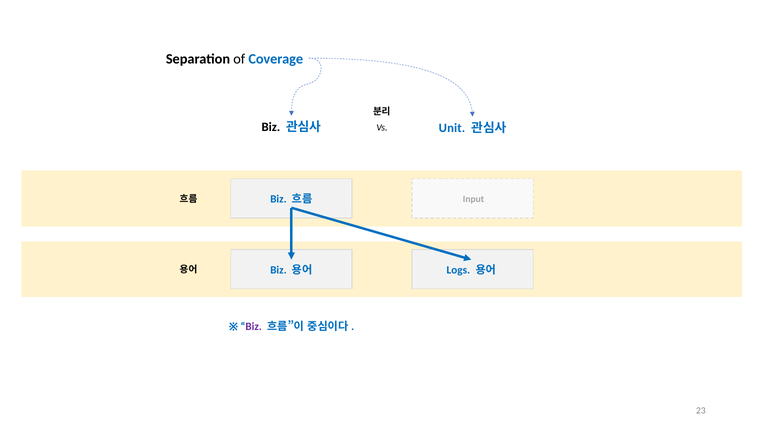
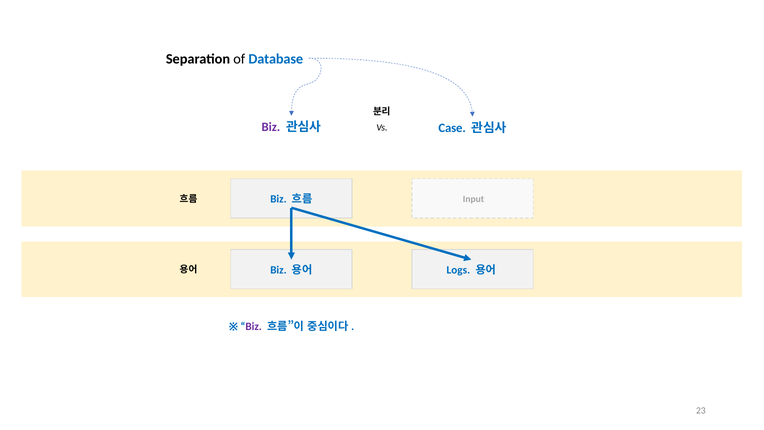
Coverage: Coverage -> Database
Biz at (271, 127) colour: black -> purple
Unit: Unit -> Case
